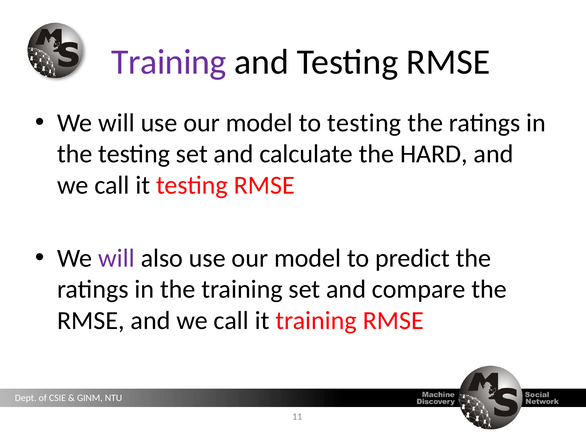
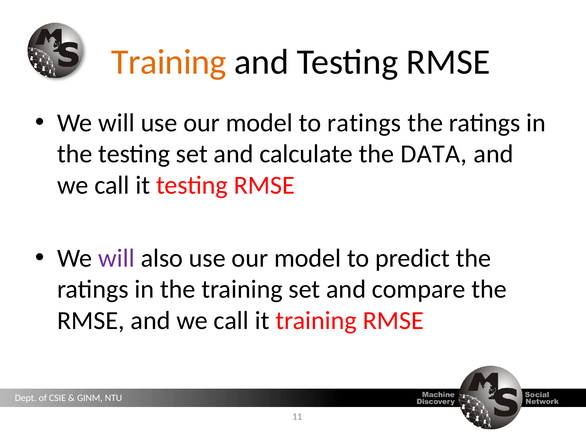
Training at (169, 62) colour: purple -> orange
to testing: testing -> ratings
HARD: HARD -> DATA
